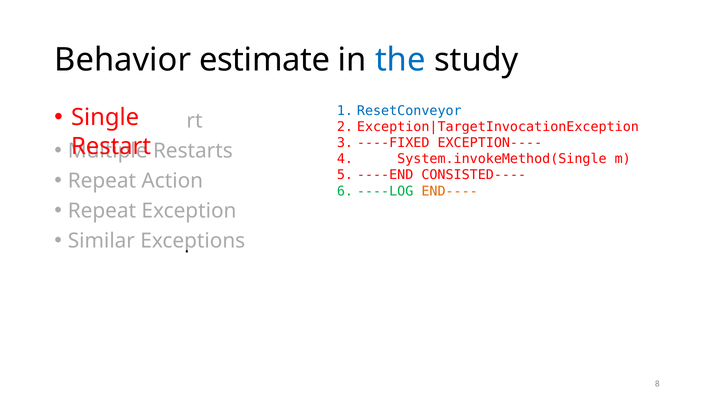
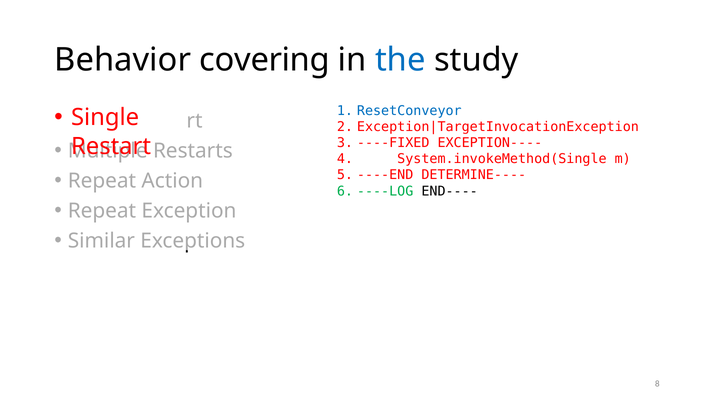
estimate: estimate -> covering
CONSISTED----: CONSISTED---- -> DETERMINE----
END---- colour: orange -> black
